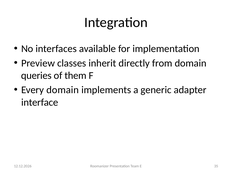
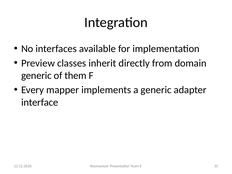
queries at (36, 75): queries -> generic
Every domain: domain -> mapper
